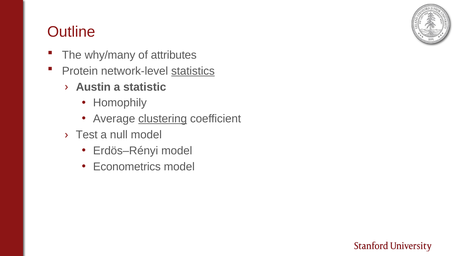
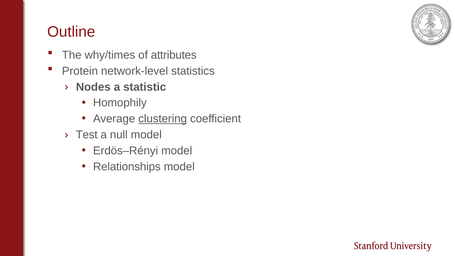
why/many: why/many -> why/times
statistics underline: present -> none
Austin: Austin -> Nodes
Econometrics: Econometrics -> Relationships
